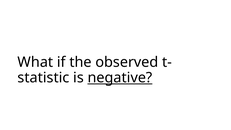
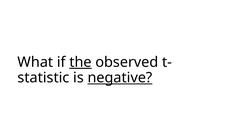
the underline: none -> present
